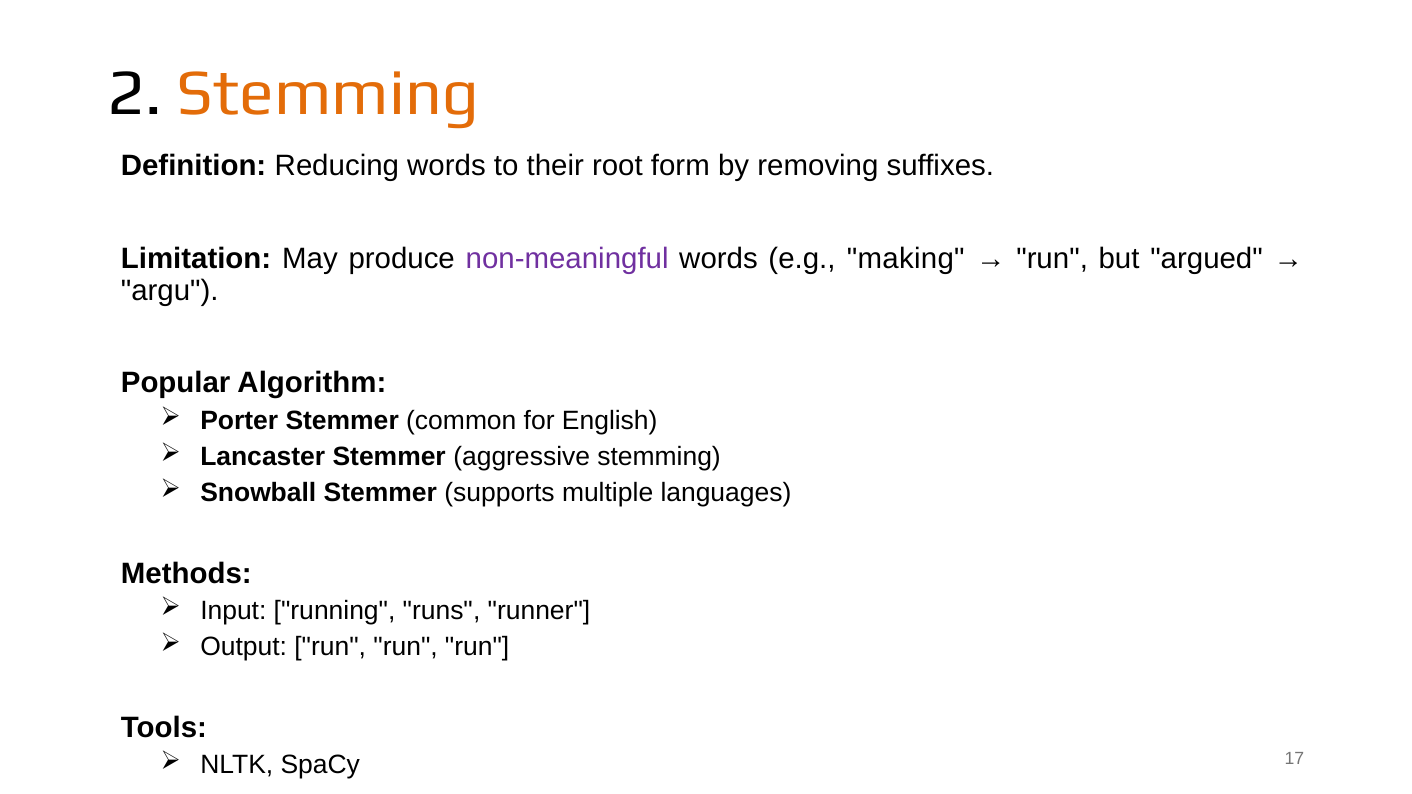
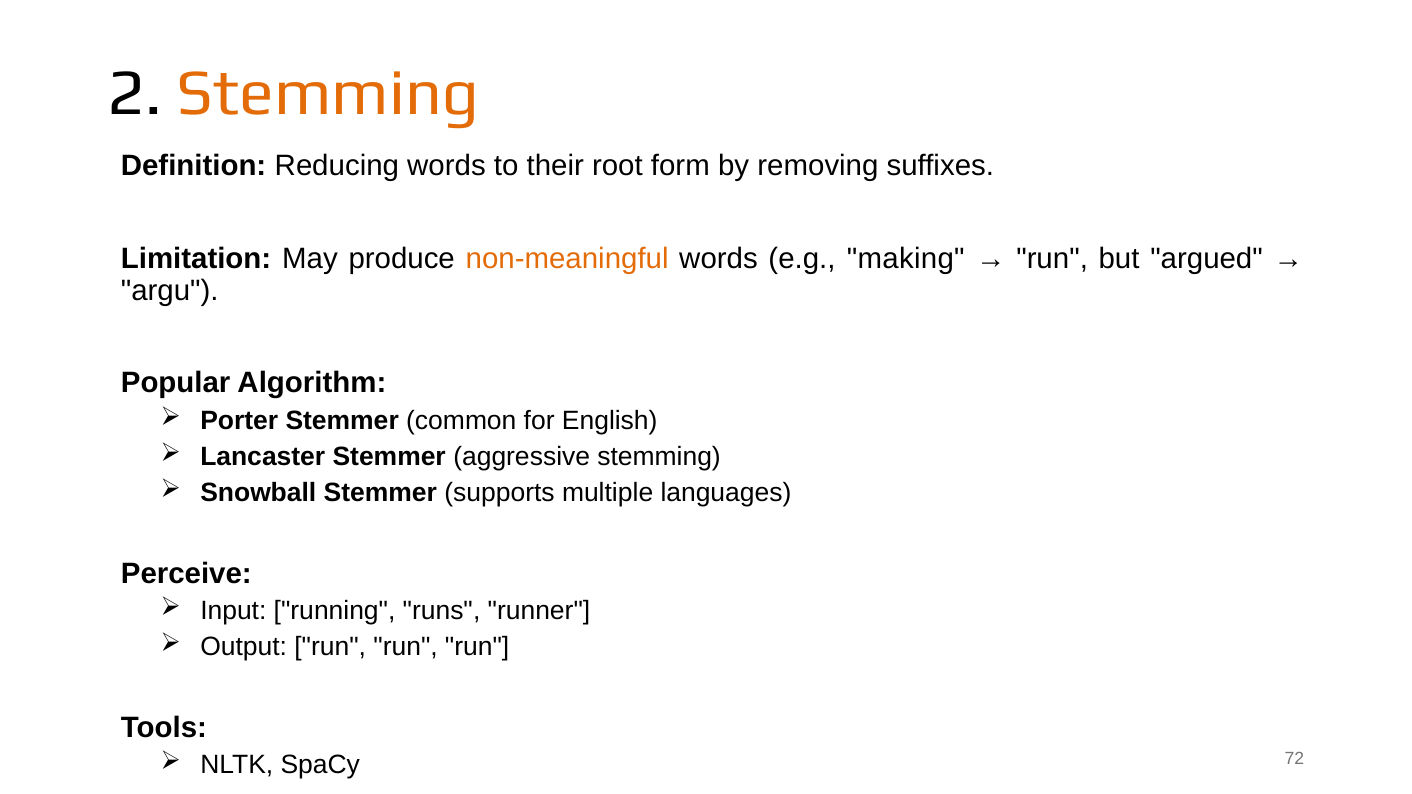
non-meaningful colour: purple -> orange
Methods: Methods -> Perceive
17: 17 -> 72
